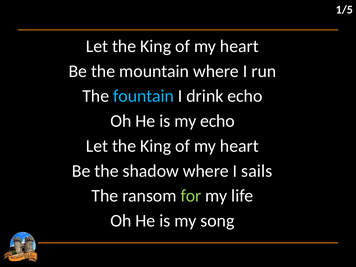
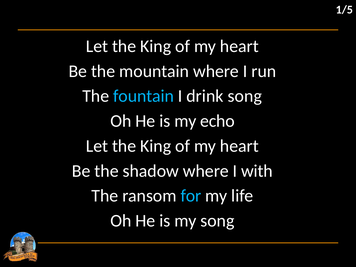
drink echo: echo -> song
sails: sails -> with
for colour: light green -> light blue
